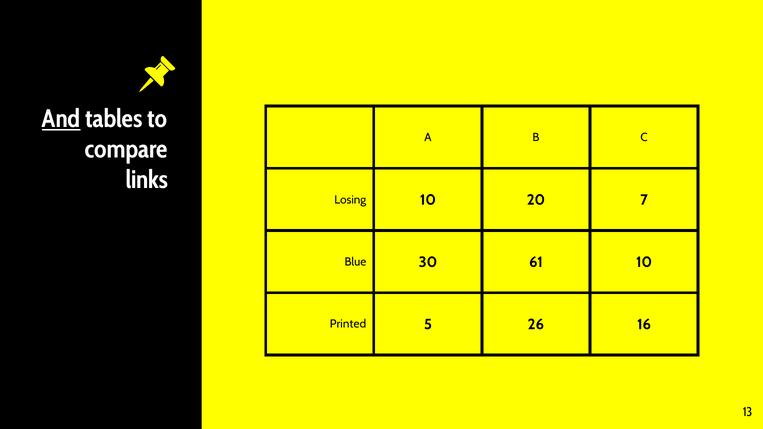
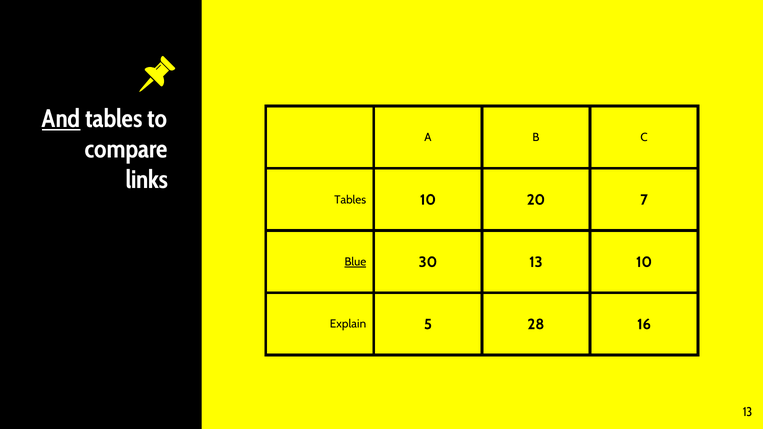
Losing at (350, 200): Losing -> Tables
Blue underline: none -> present
30 61: 61 -> 13
Printed: Printed -> Explain
26: 26 -> 28
